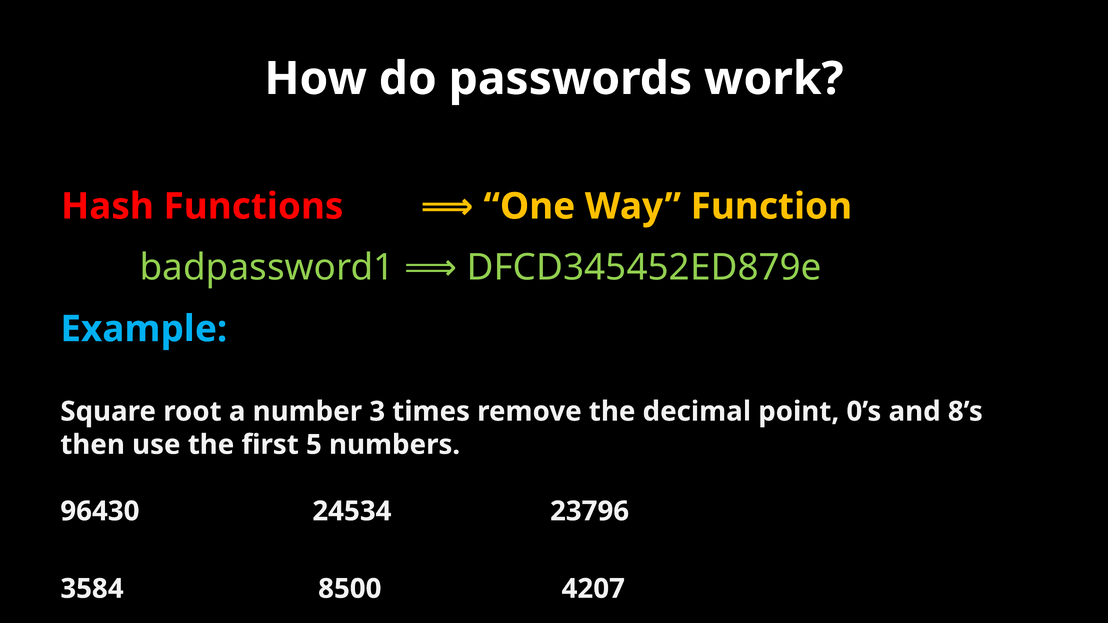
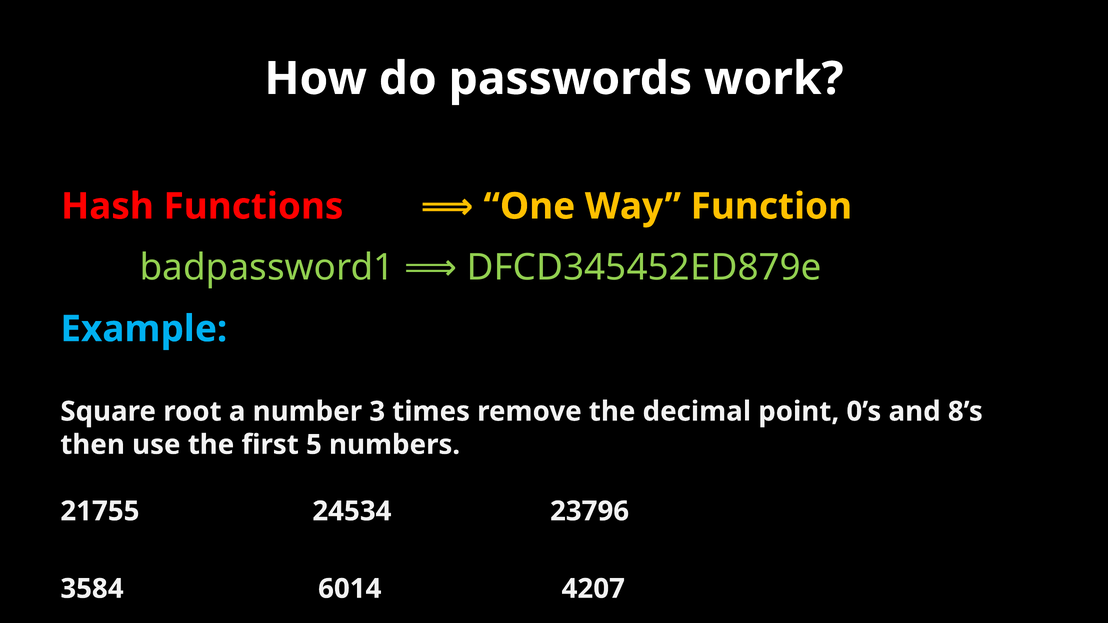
96430: 96430 -> 21755
8500: 8500 -> 6014
